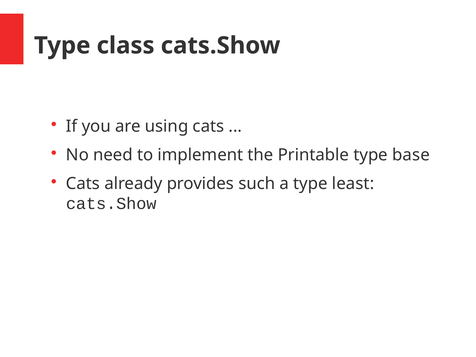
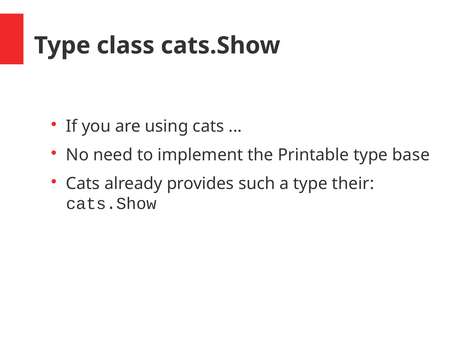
least: least -> their
